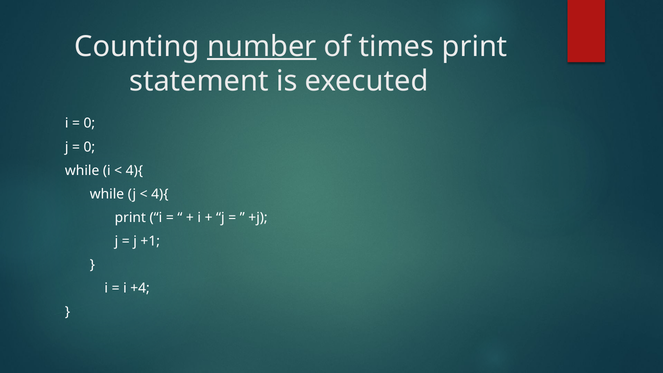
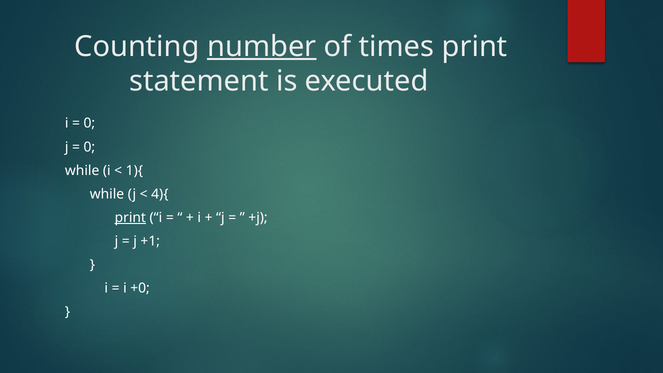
4){ at (134, 170): 4){ -> 1){
print at (130, 217) underline: none -> present
+4: +4 -> +0
